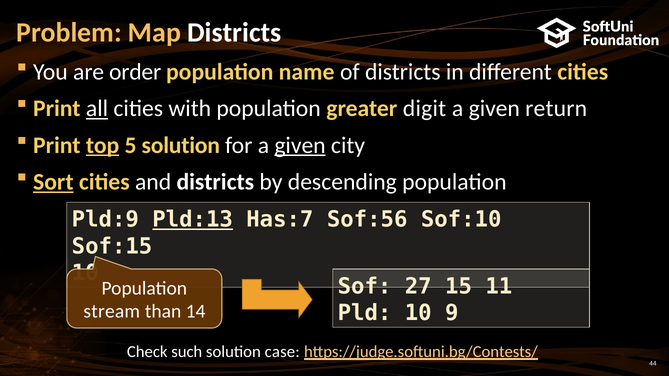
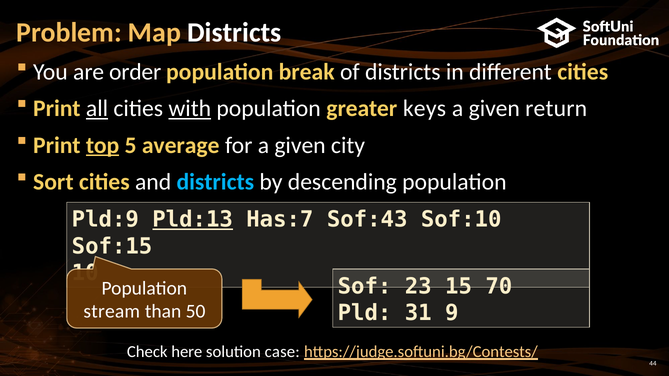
name: name -> break
with underline: none -> present
digit: digit -> keys
5 solution: solution -> average
given at (300, 145) underline: present -> none
Sort underline: present -> none
districts at (215, 182) colour: white -> light blue
Sof:56: Sof:56 -> Sof:43
27: 27 -> 23
11: 11 -> 70
Pld 10: 10 -> 31
14: 14 -> 50
such: such -> here
